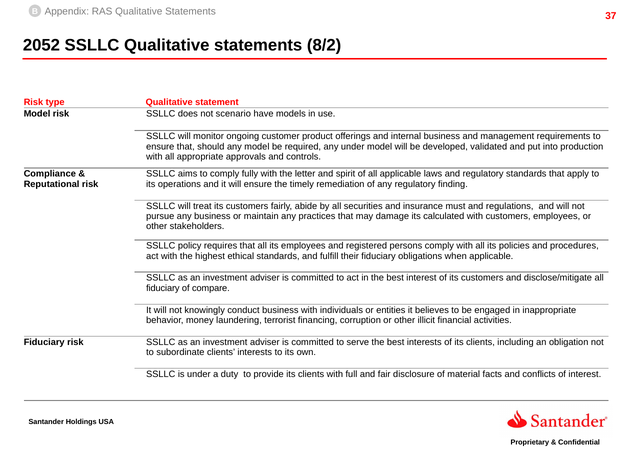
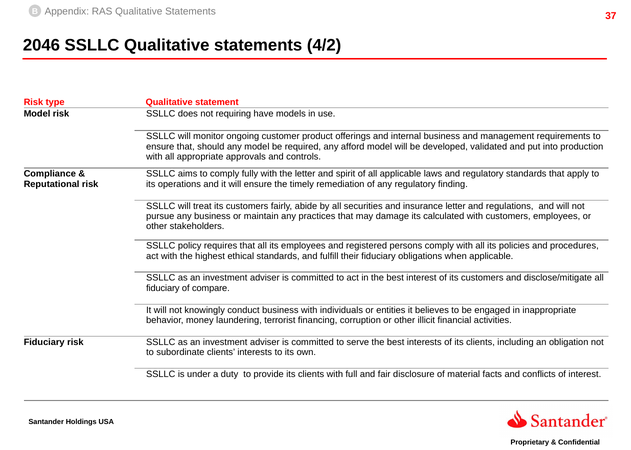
2052: 2052 -> 2046
8/2: 8/2 -> 4/2
scenario: scenario -> requiring
any under: under -> afford
insurance must: must -> letter
